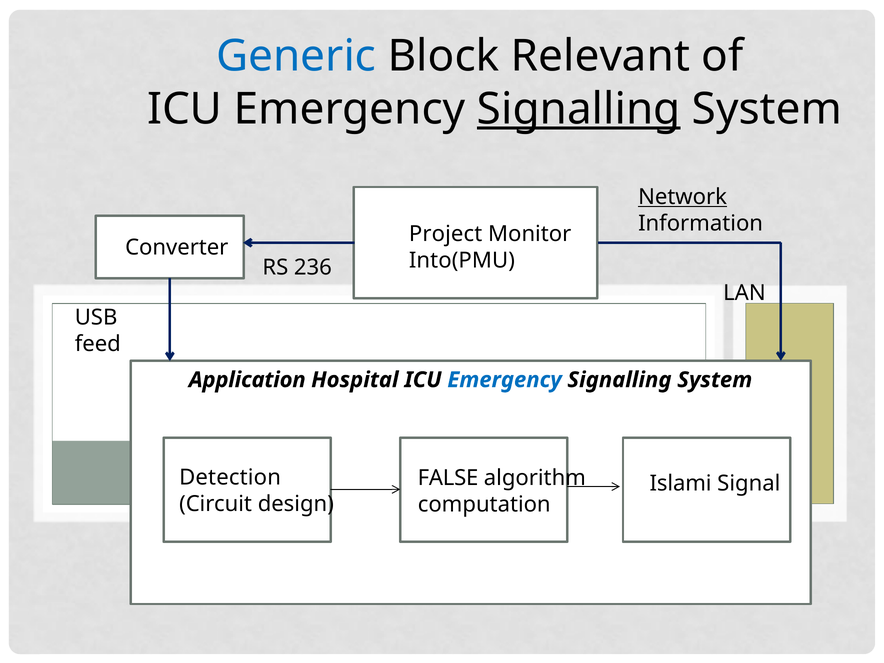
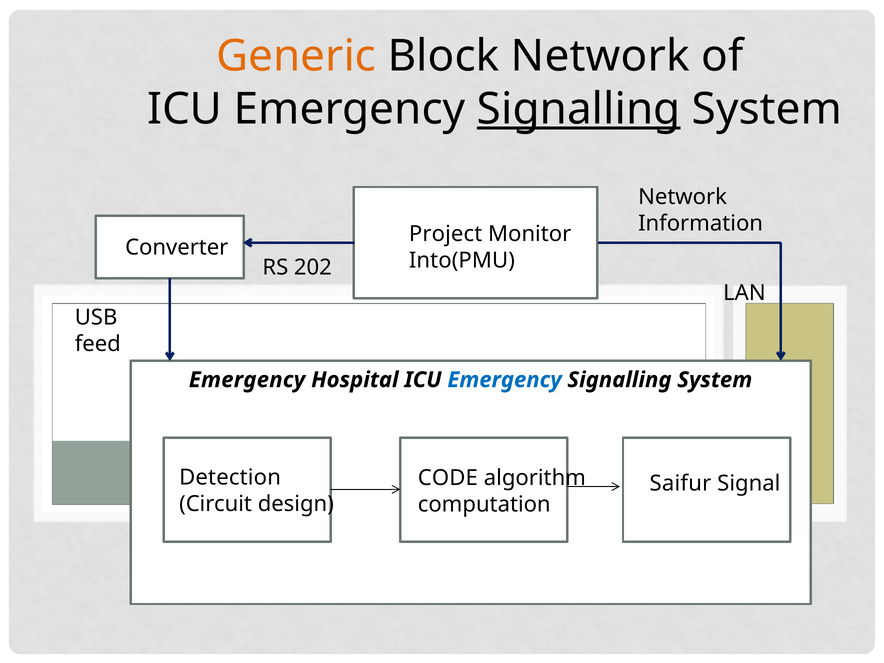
Generic colour: blue -> orange
Block Relevant: Relevant -> Network
Network at (683, 197) underline: present -> none
236: 236 -> 202
Application at (247, 380): Application -> Emergency
FALSE: FALSE -> CODE
Islami: Islami -> Saifur
